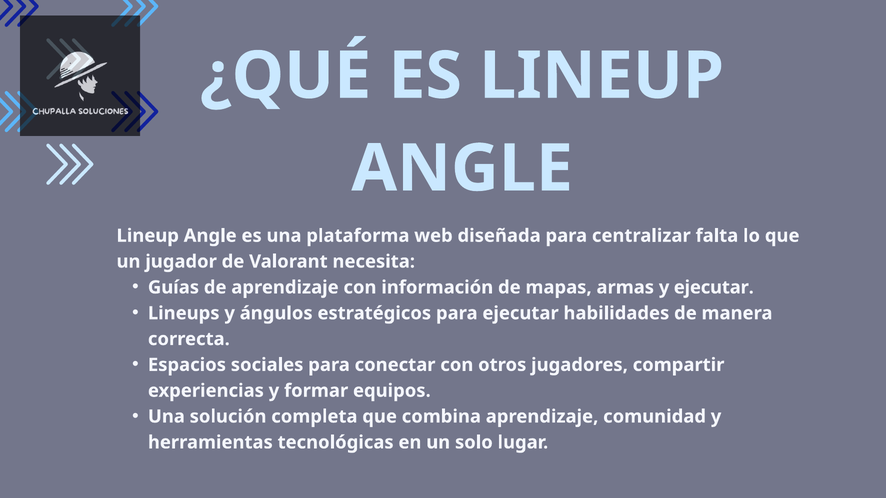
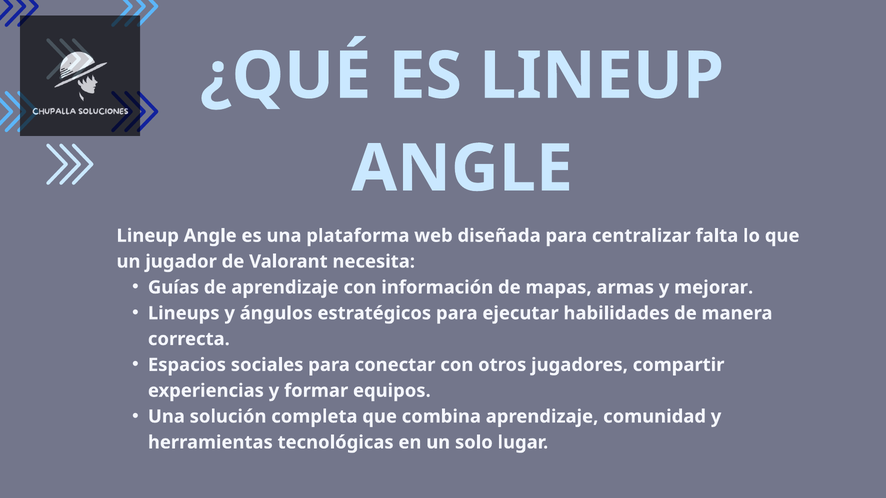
y ejecutar: ejecutar -> mejorar
